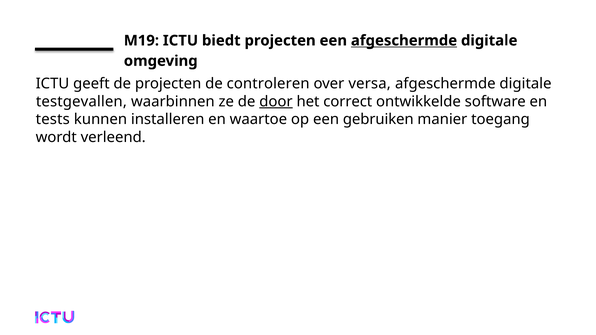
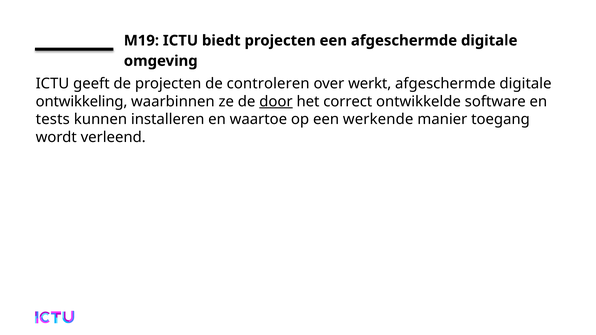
afgeschermde at (404, 41) underline: present -> none
versa: versa -> werkt
testgevallen: testgevallen -> ontwikkeling
gebruiken: gebruiken -> werkende
